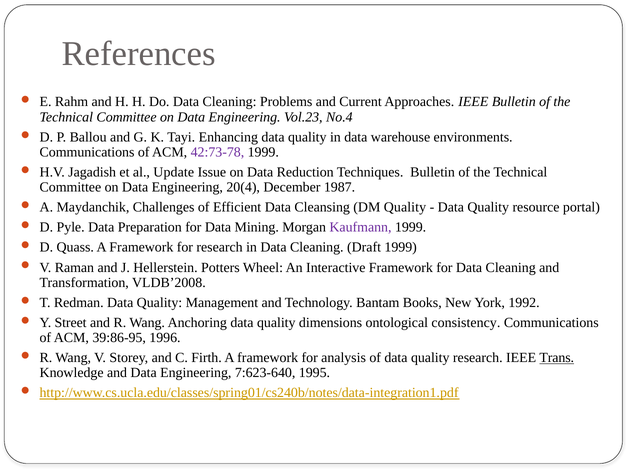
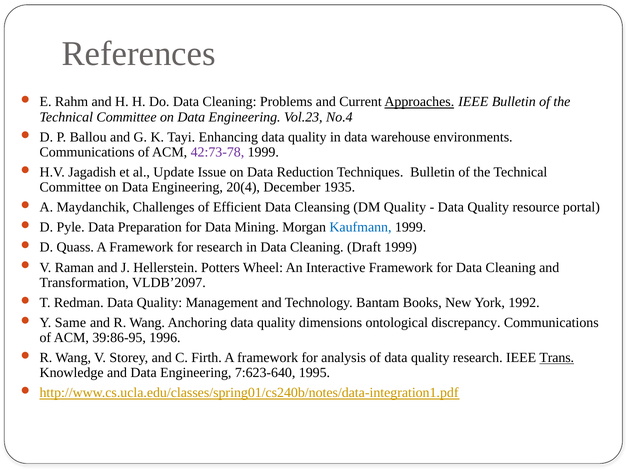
Approaches underline: none -> present
1987: 1987 -> 1935
Kaufmann colour: purple -> blue
VLDB’2008: VLDB’2008 -> VLDB’2097
Street: Street -> Same
consistency: consistency -> discrepancy
